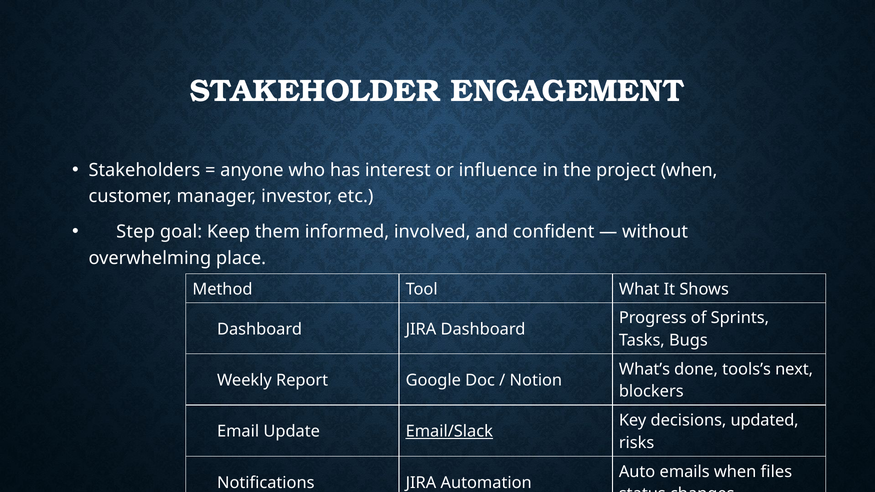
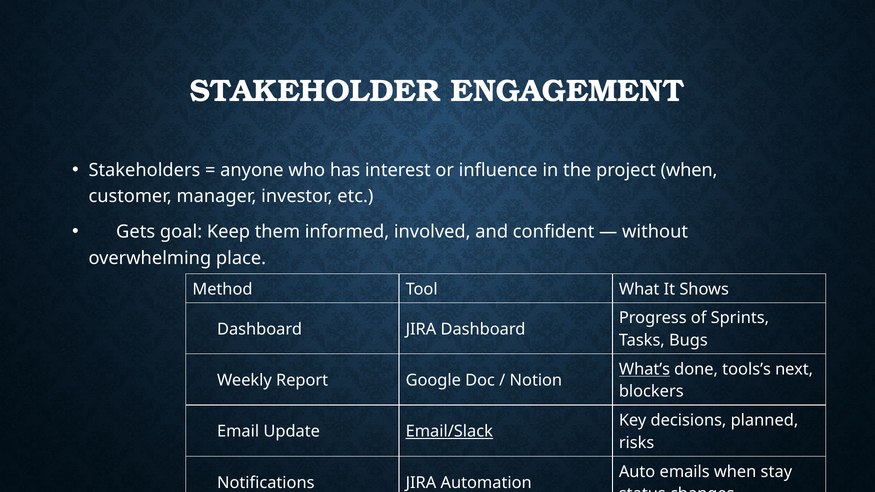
Step: Step -> Gets
What’s underline: none -> present
updated: updated -> planned
files: files -> stay
